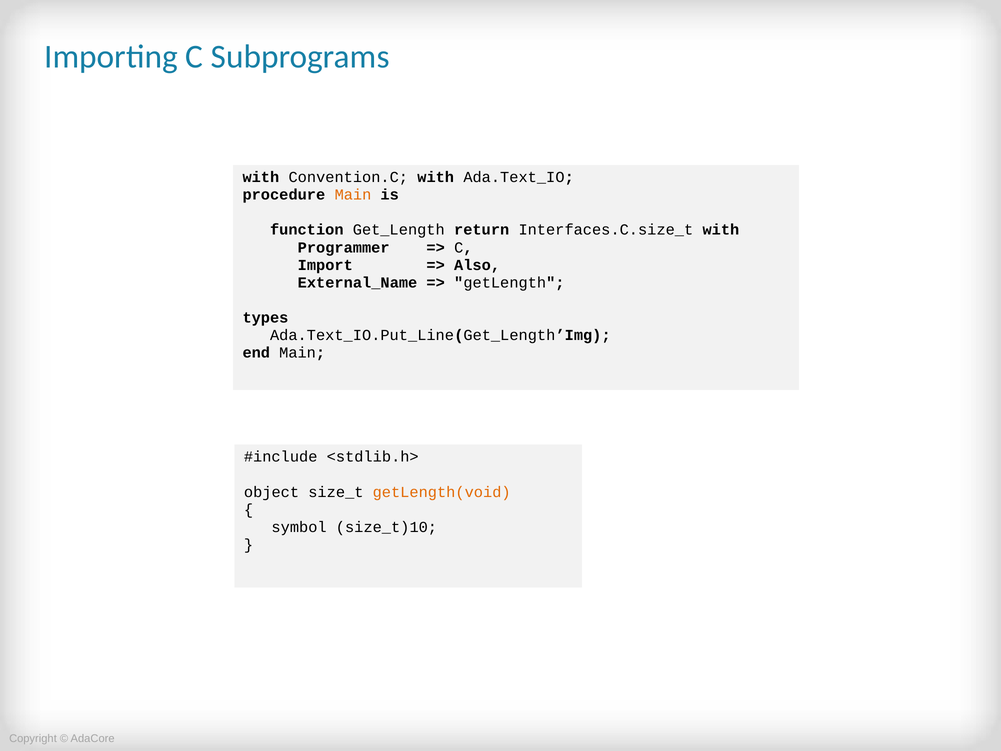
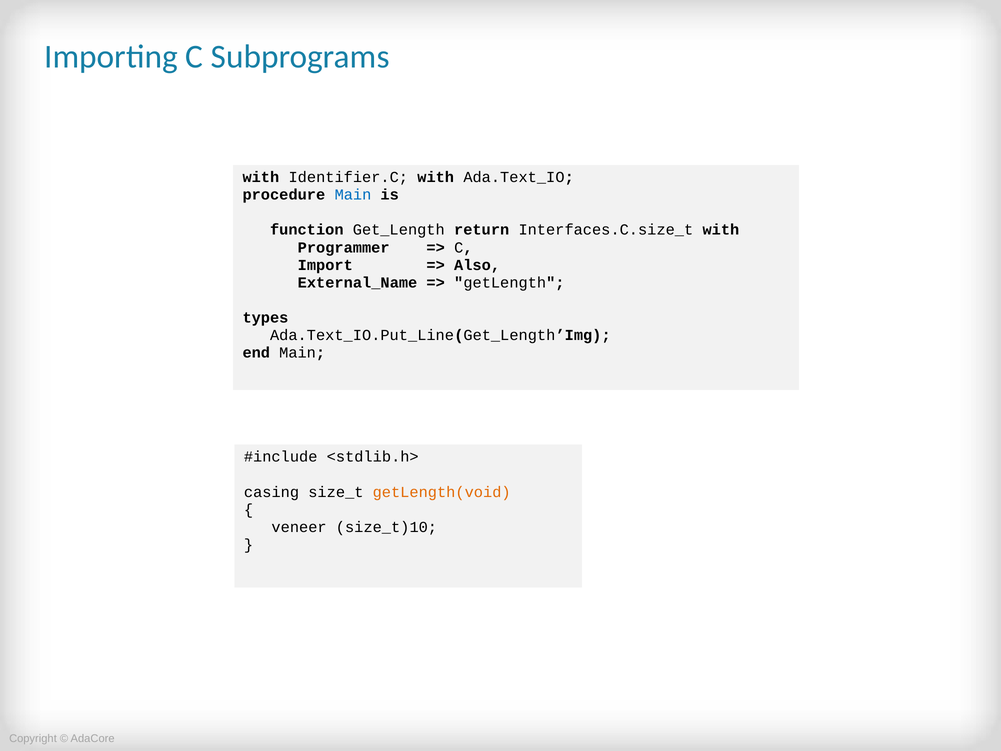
Convention.C: Convention.C -> Identifier.C
Main at (353, 195) colour: orange -> blue
object: object -> casing
symbol: symbol -> veneer
